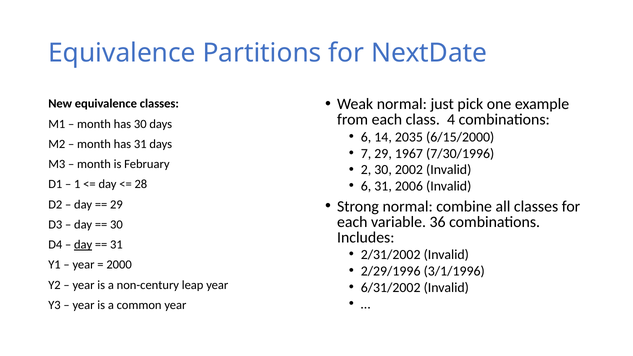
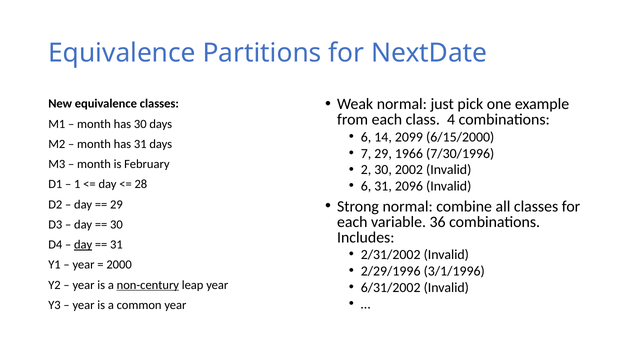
2035: 2035 -> 2099
1967: 1967 -> 1966
2006: 2006 -> 2096
non-century underline: none -> present
